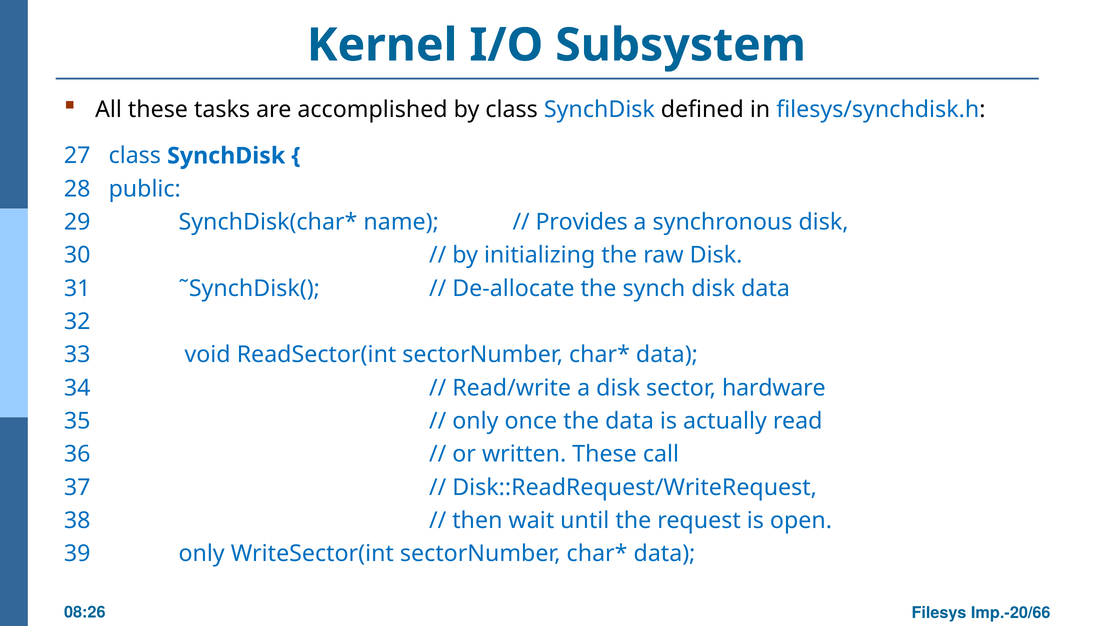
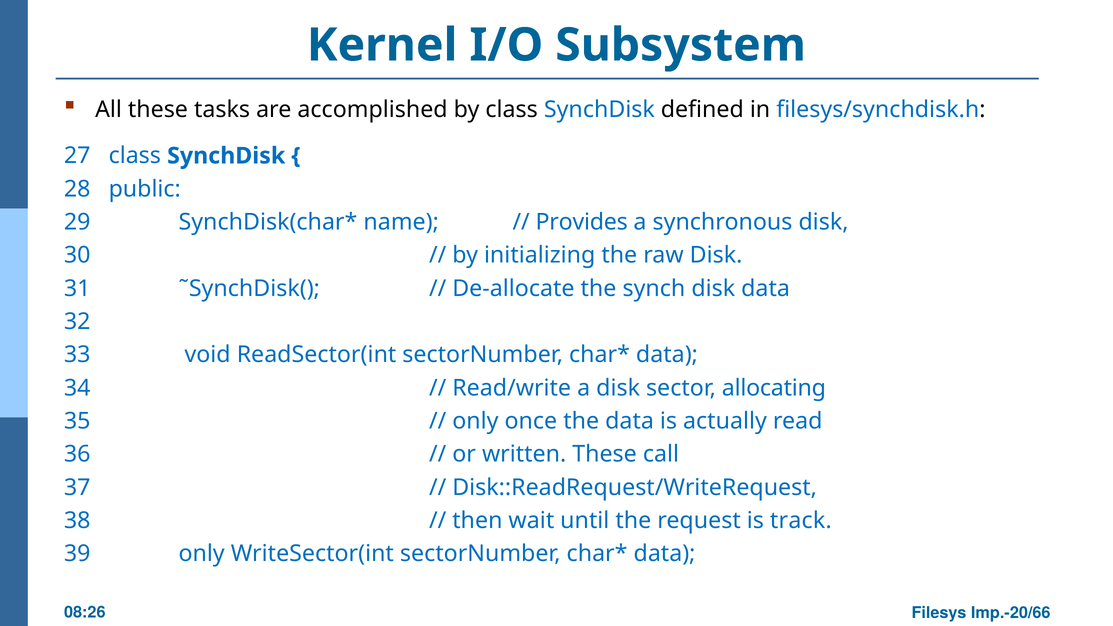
hardware: hardware -> allocating
open: open -> track
